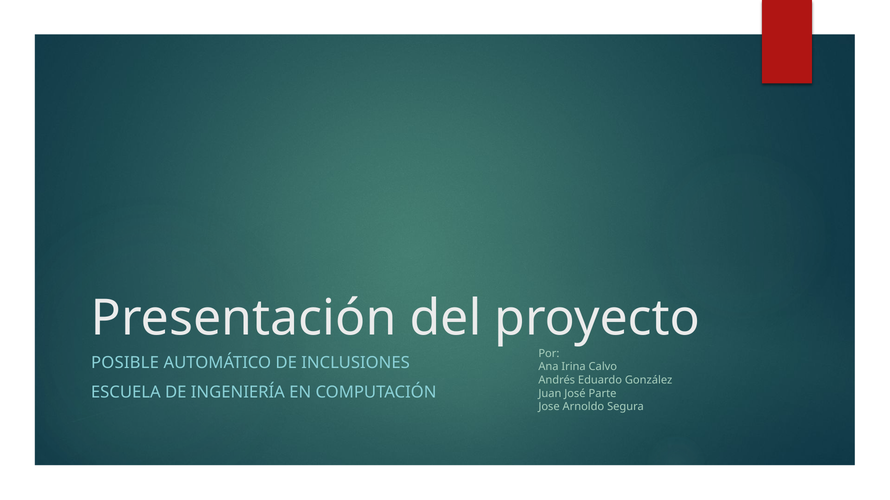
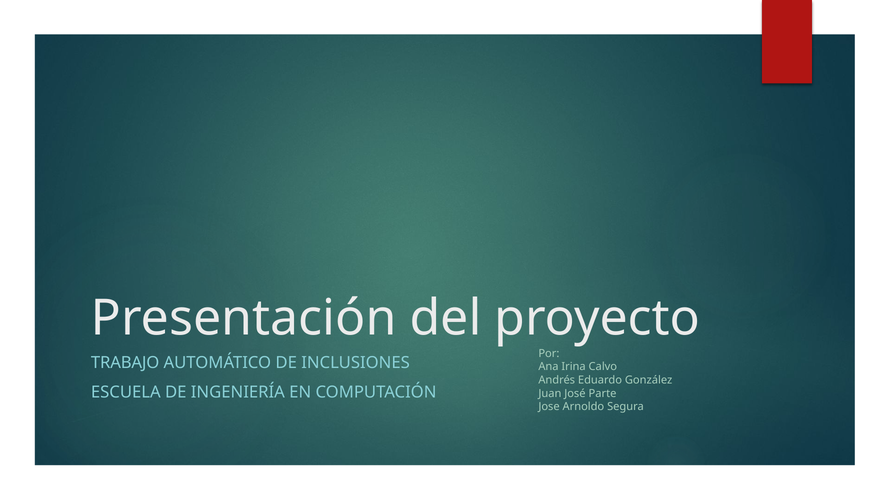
POSIBLE: POSIBLE -> TRABAJO
